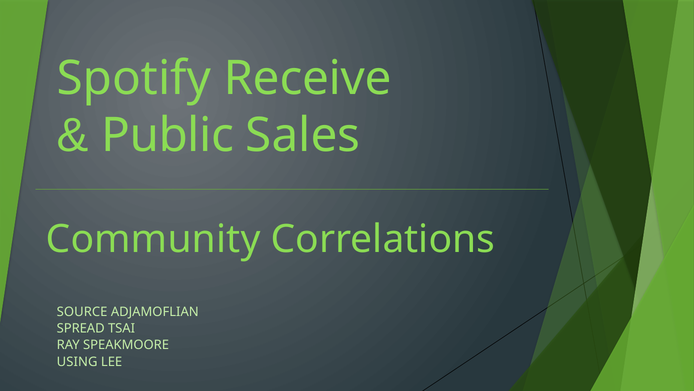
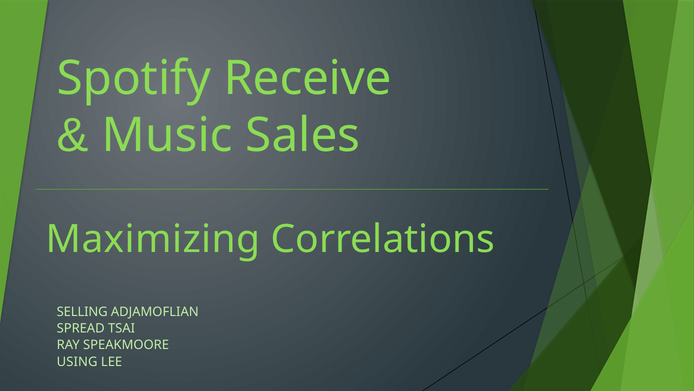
Public: Public -> Music
Community: Community -> Maximizing
SOURCE: SOURCE -> SELLING
